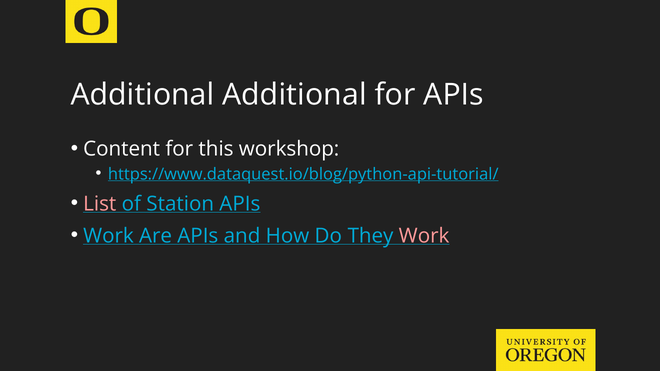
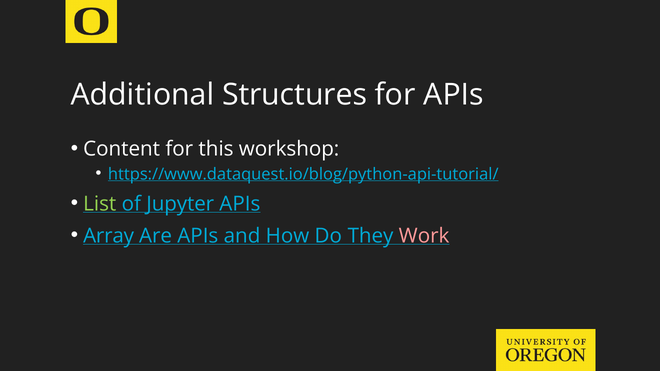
Additional Additional: Additional -> Structures
List colour: pink -> light green
Station: Station -> Jupyter
Work at (108, 236): Work -> Array
